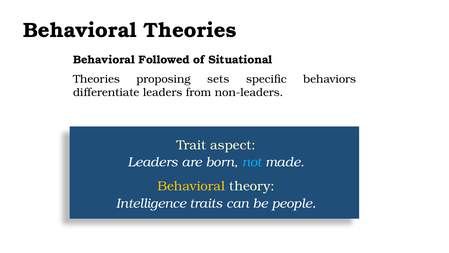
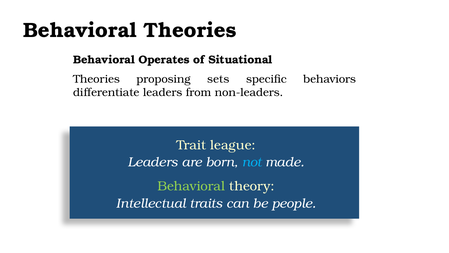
Followed: Followed -> Operates
aspect: aspect -> league
Behavioral at (191, 186) colour: yellow -> light green
Intelligence: Intelligence -> Intellectual
